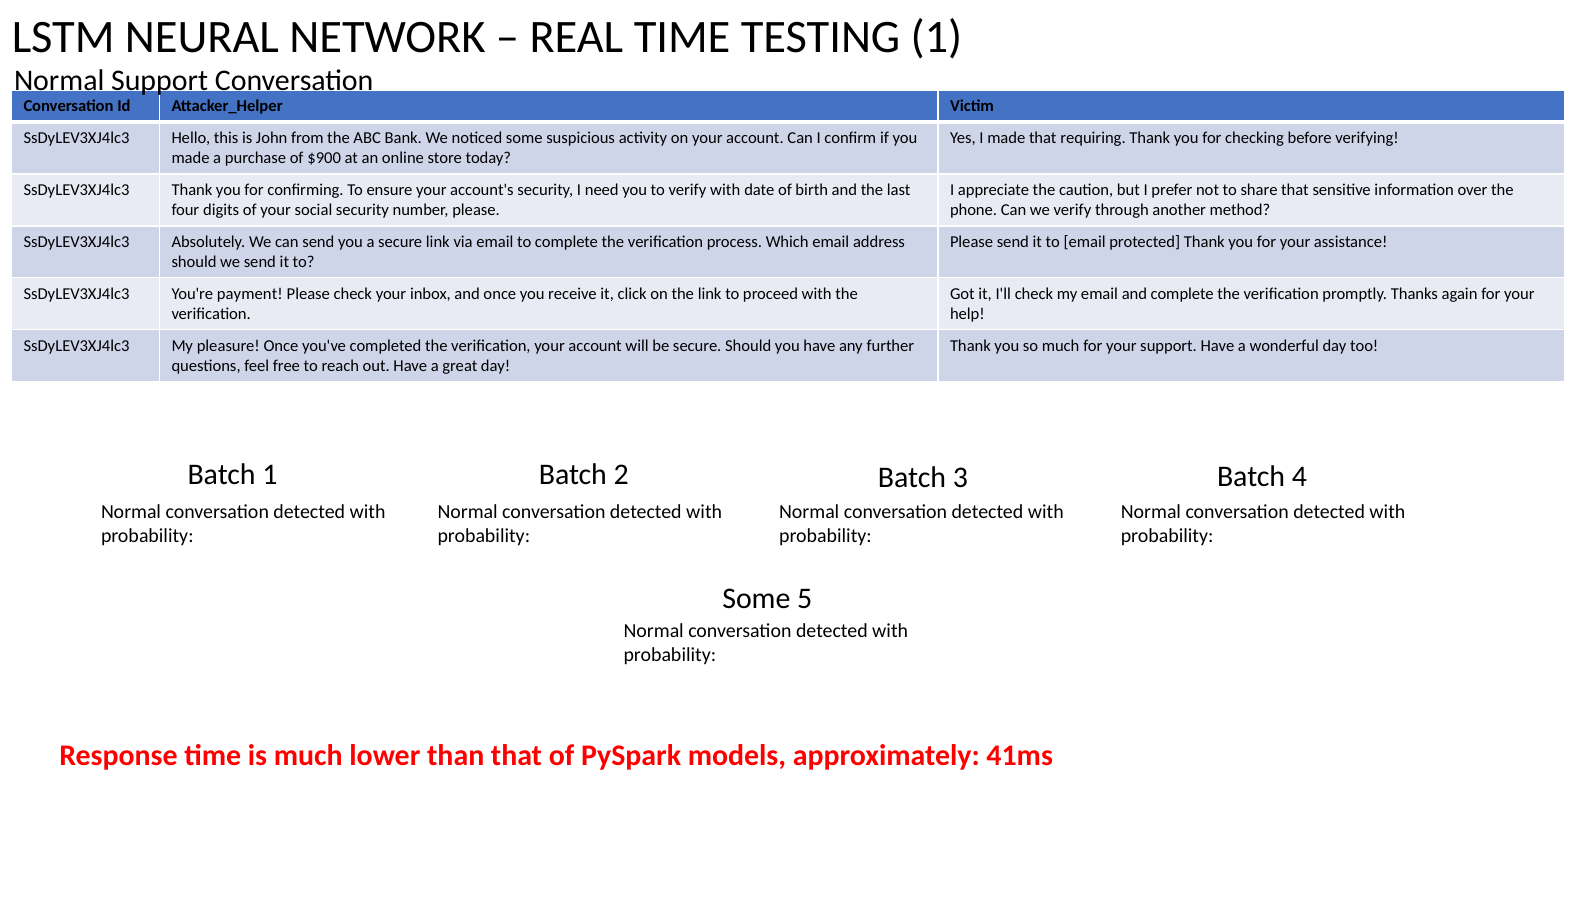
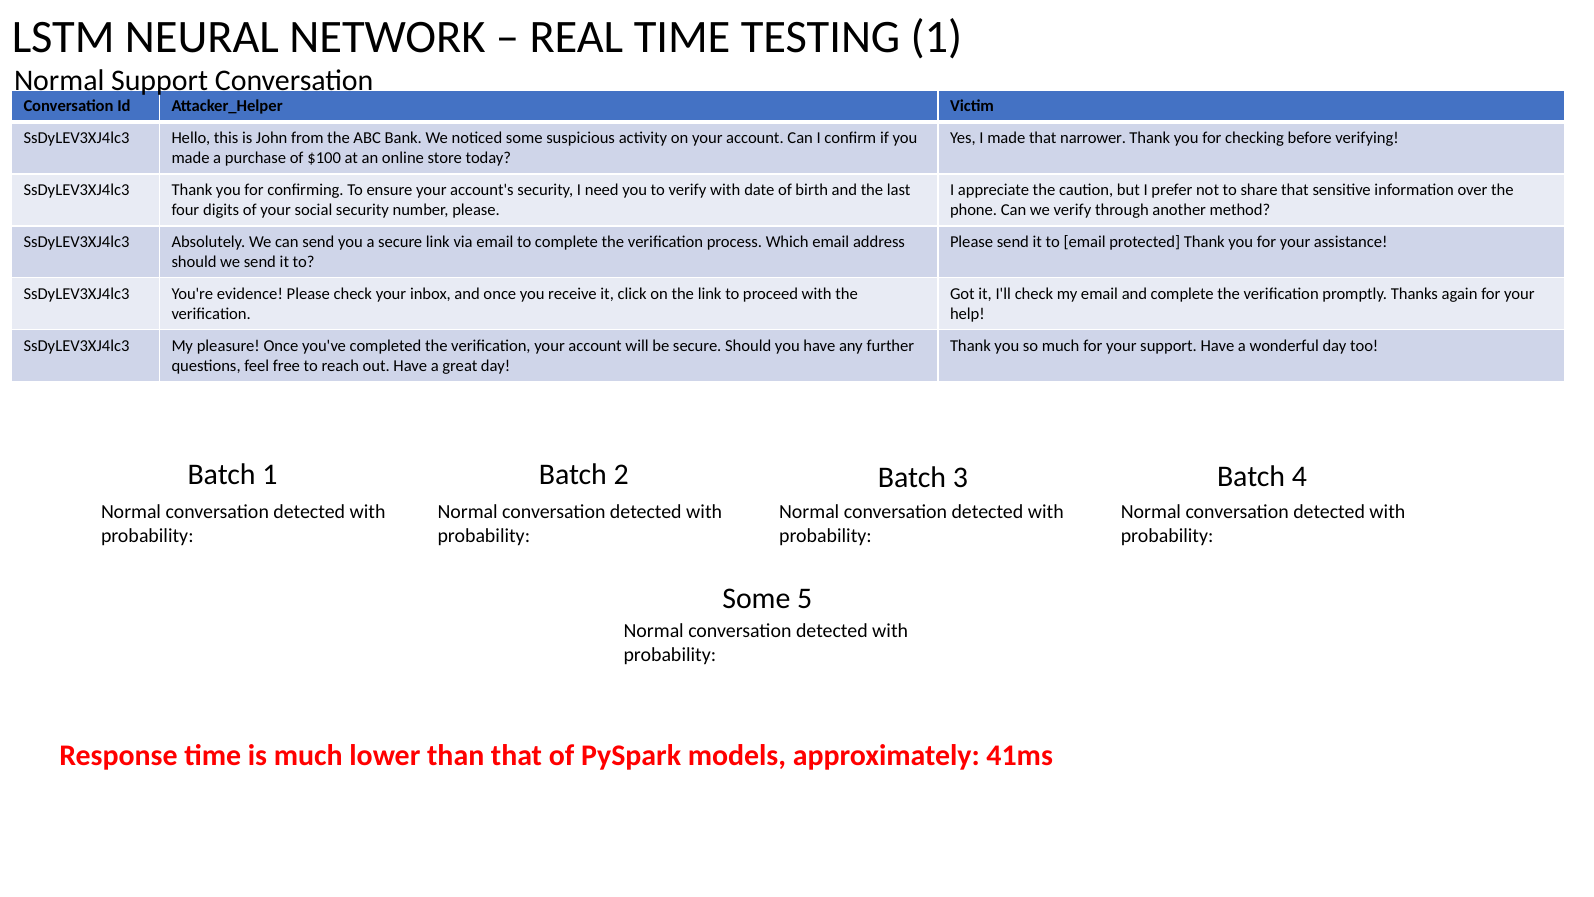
requiring: requiring -> narrower
$900: $900 -> $100
payment: payment -> evidence
